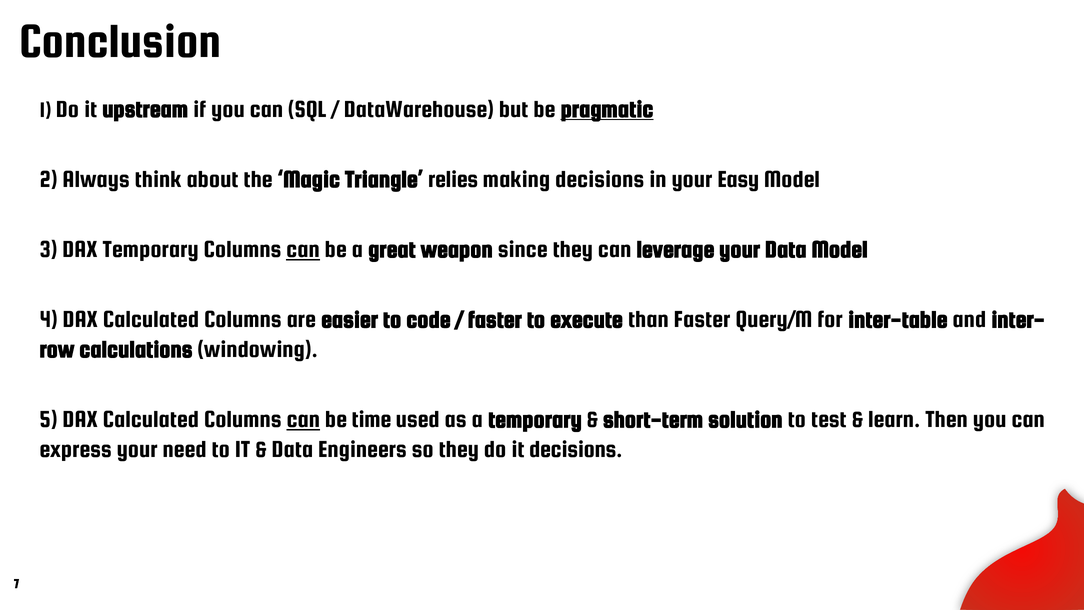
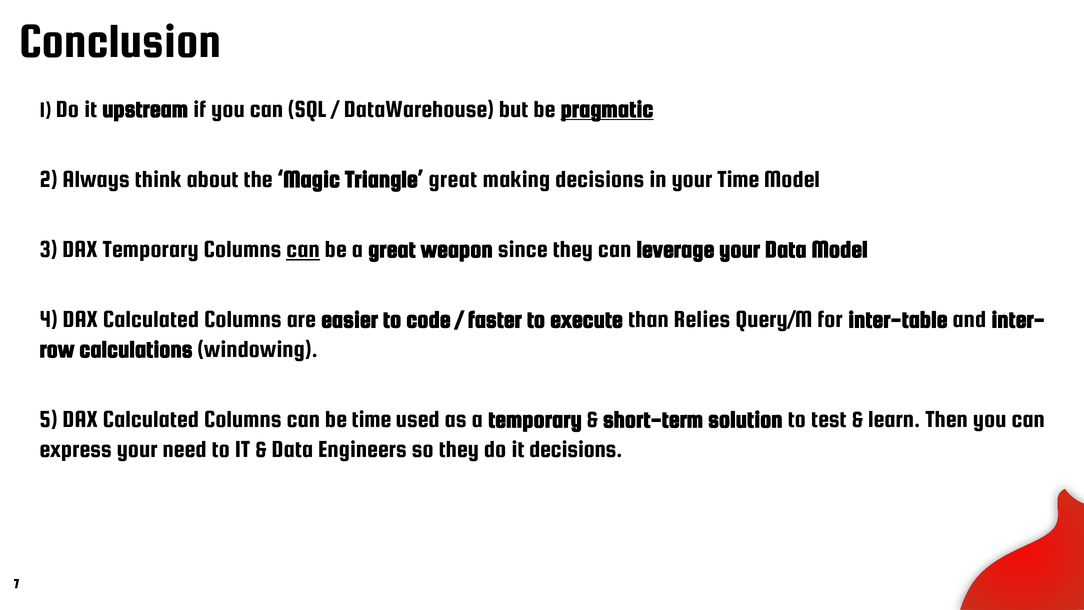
relies at (453, 179): relies -> great
your Easy: Easy -> Time
than Faster: Faster -> Relies
can at (303, 419) underline: present -> none
